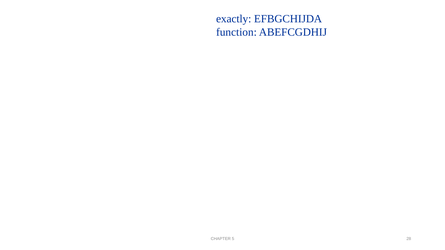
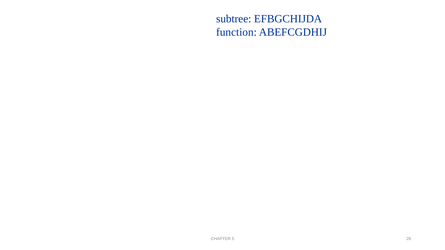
exactly: exactly -> subtree
